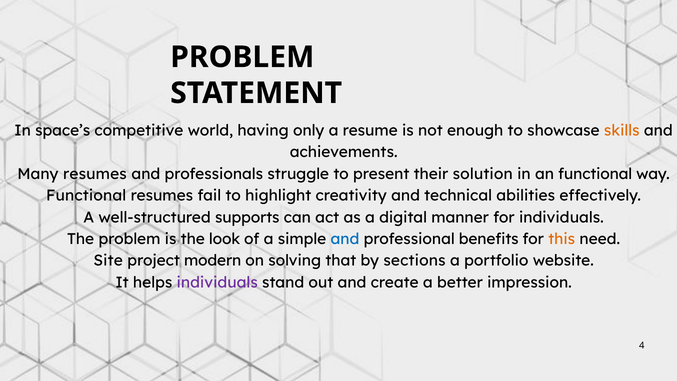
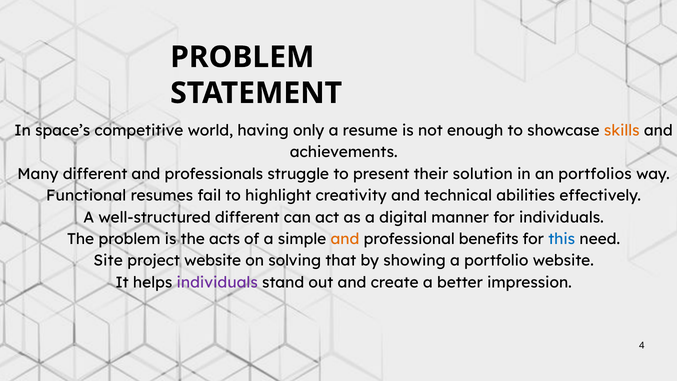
Many resumes: resumes -> different
an functional: functional -> portfolios
well-structured supports: supports -> different
look: look -> acts
and at (345, 239) colour: blue -> orange
this colour: orange -> blue
project modern: modern -> website
sections: sections -> showing
